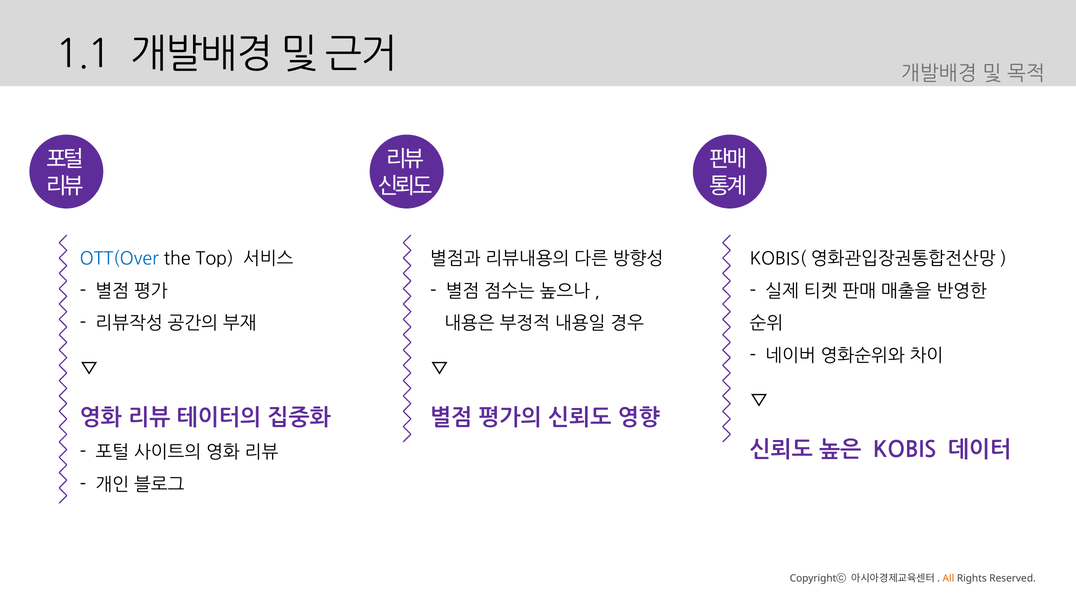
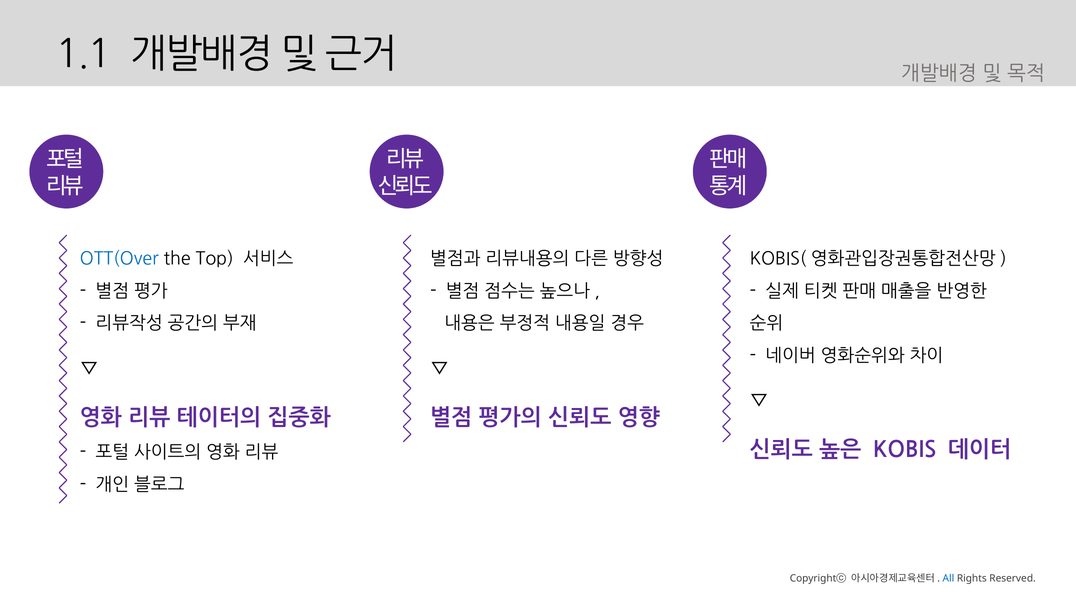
All colour: orange -> blue
